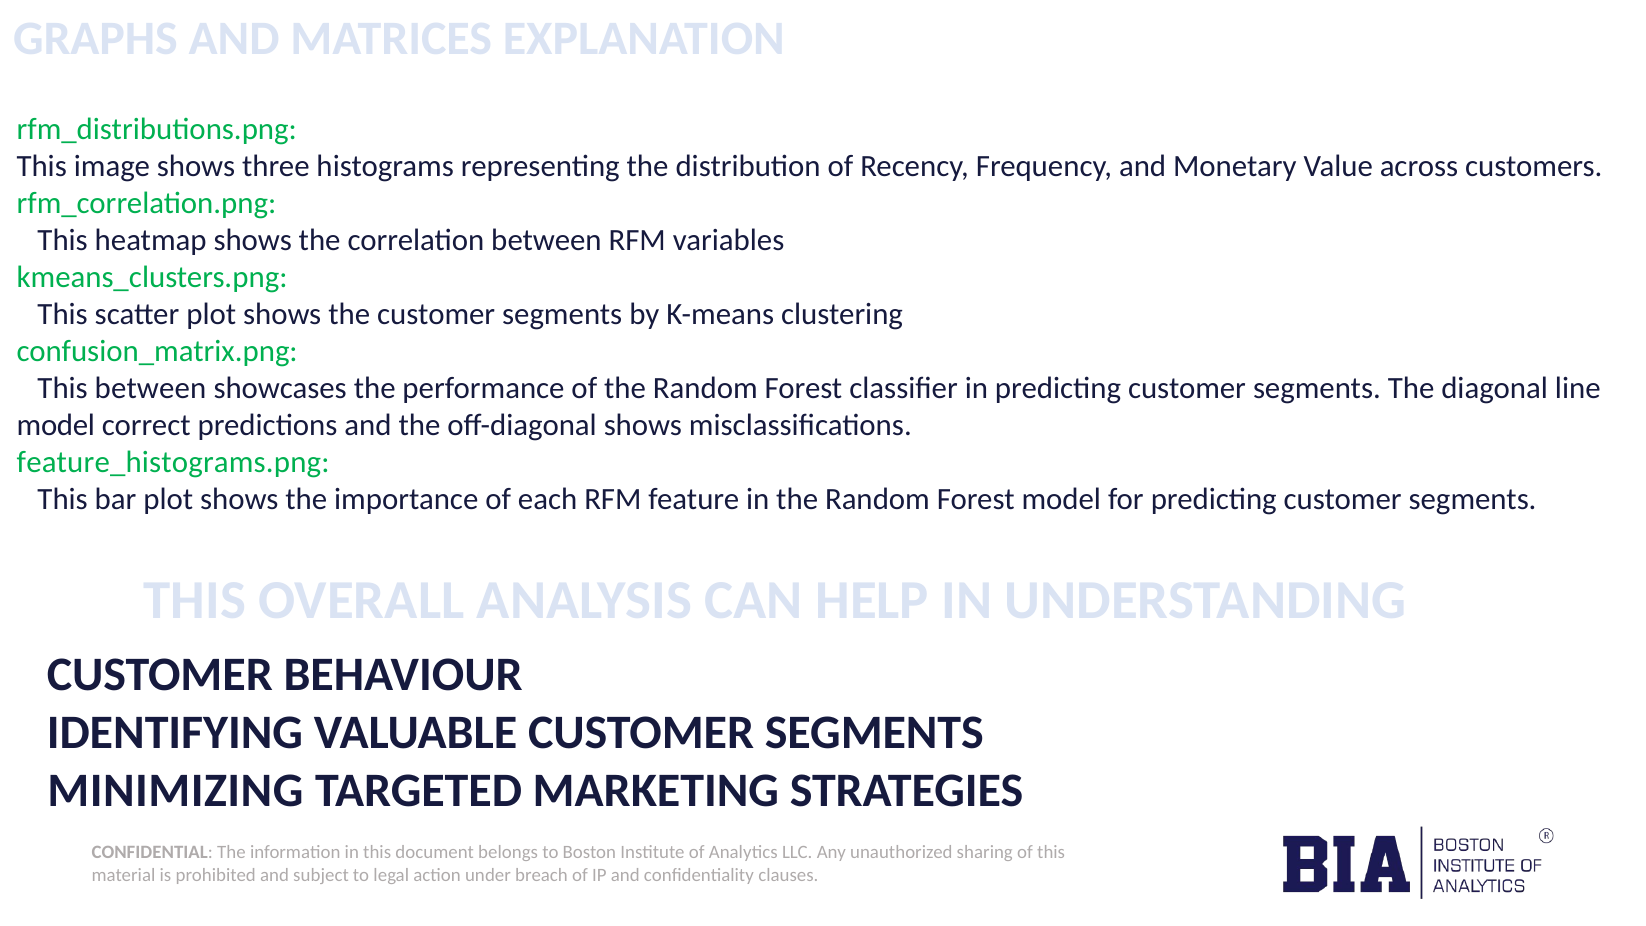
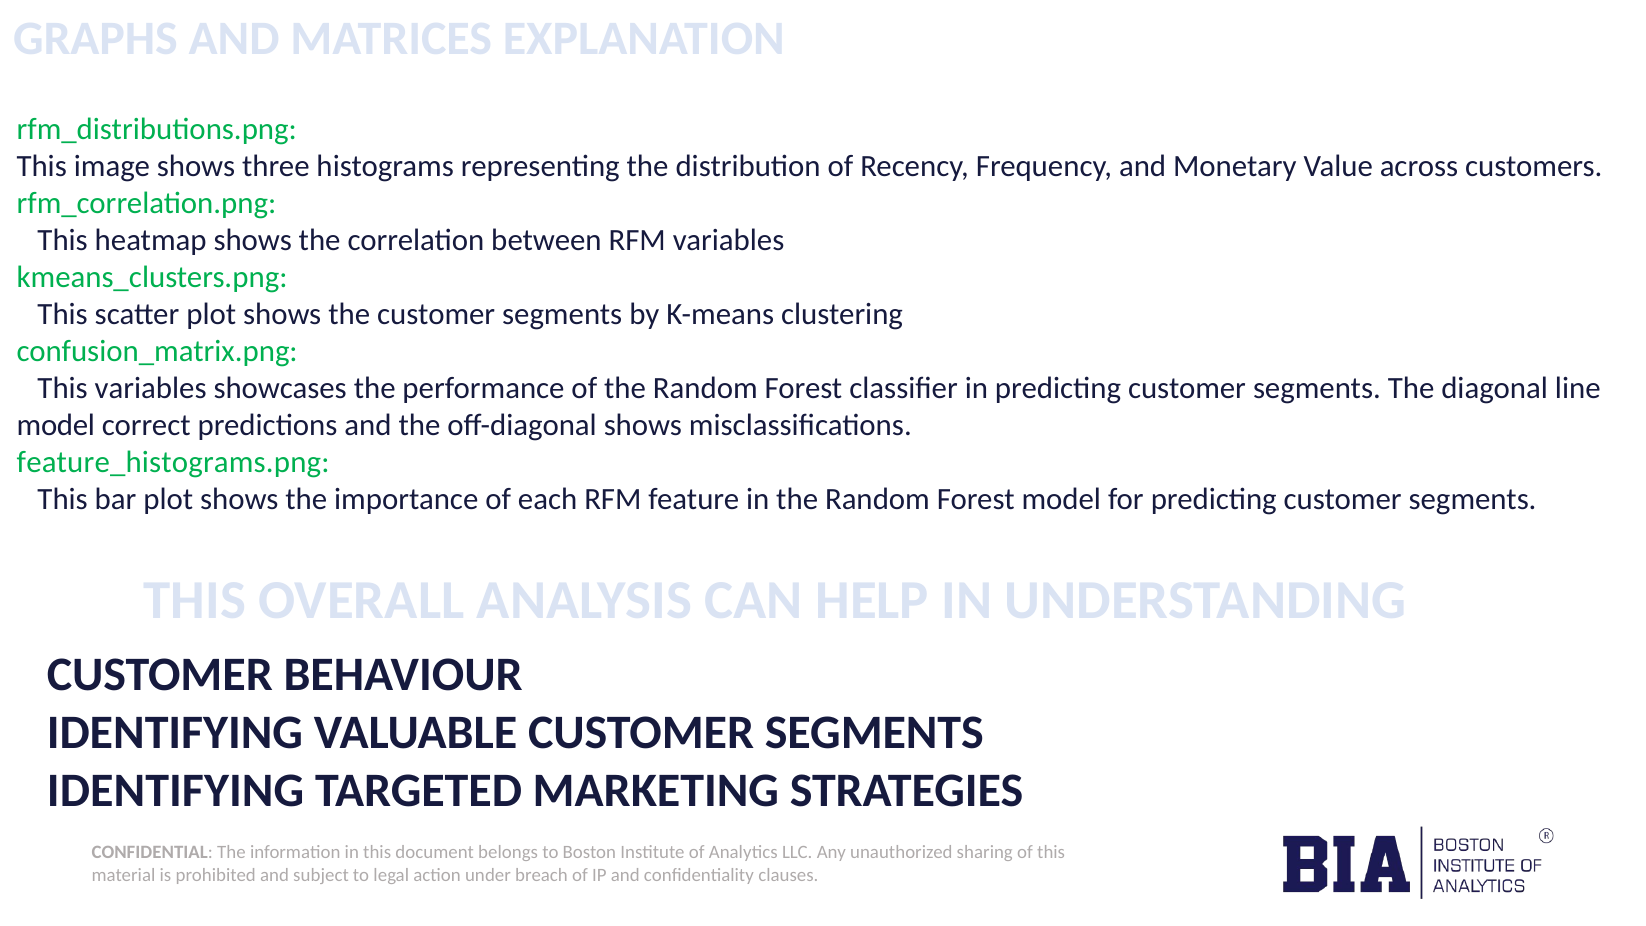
This between: between -> variables
MINIMIZING at (175, 790): MINIMIZING -> IDENTIFYING
